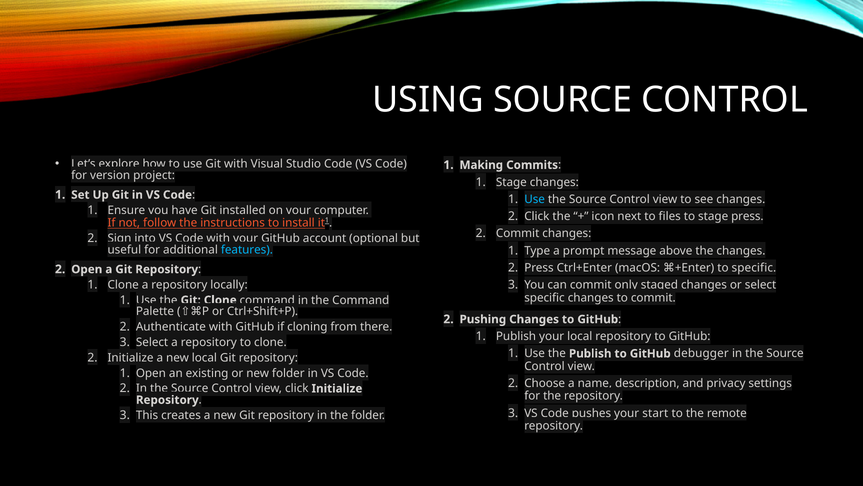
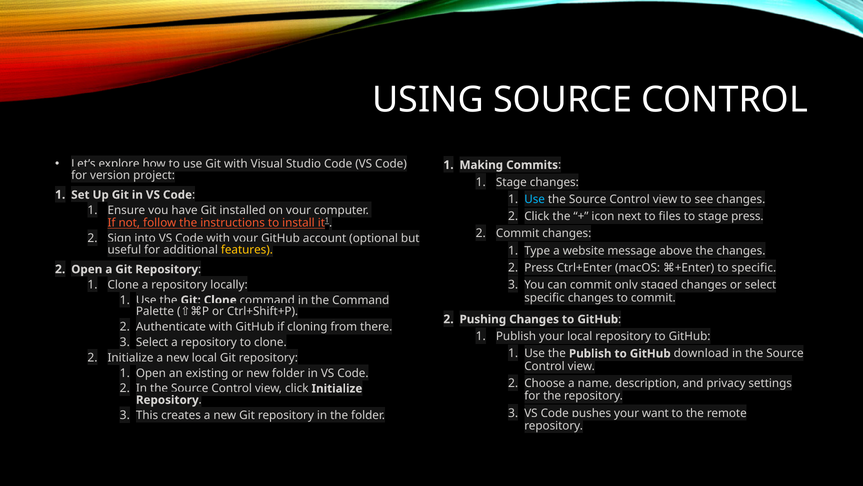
features colour: light blue -> yellow
prompt: prompt -> website
debugger: debugger -> download
start: start -> want
